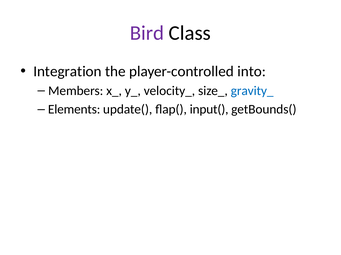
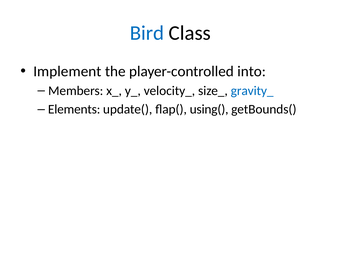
Bird colour: purple -> blue
Integration: Integration -> Implement
input(: input( -> using(
